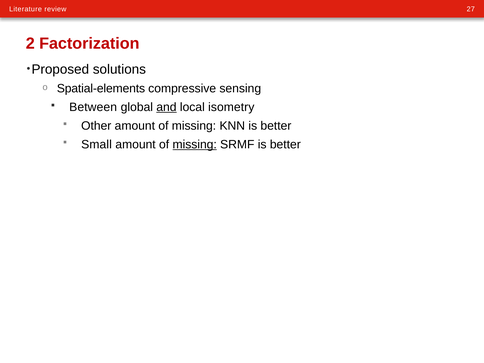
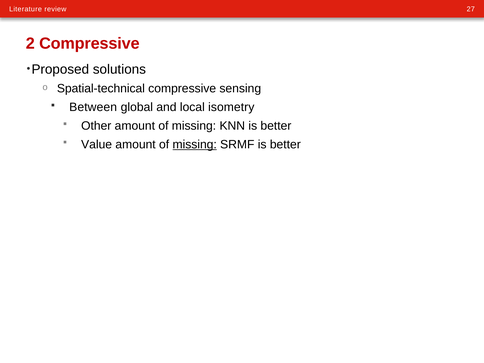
2 Factorization: Factorization -> Compressive
Spatial-elements: Spatial-elements -> Spatial-technical
and underline: present -> none
Small: Small -> Value
